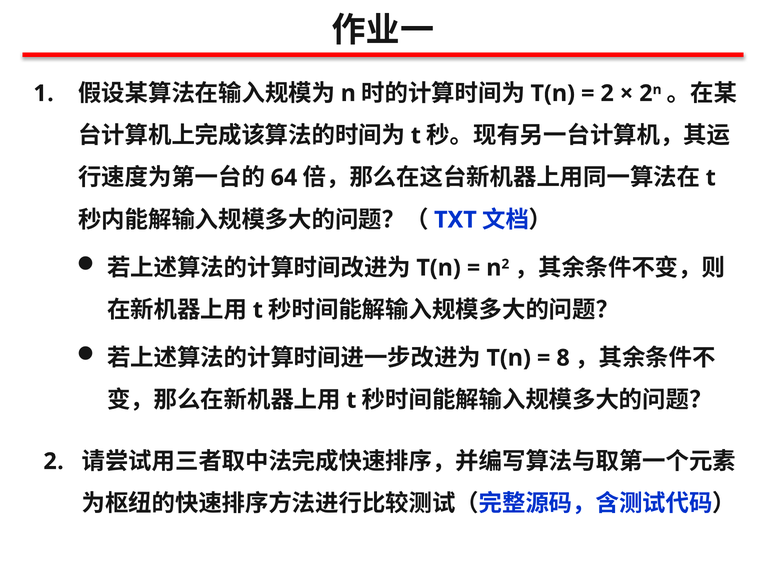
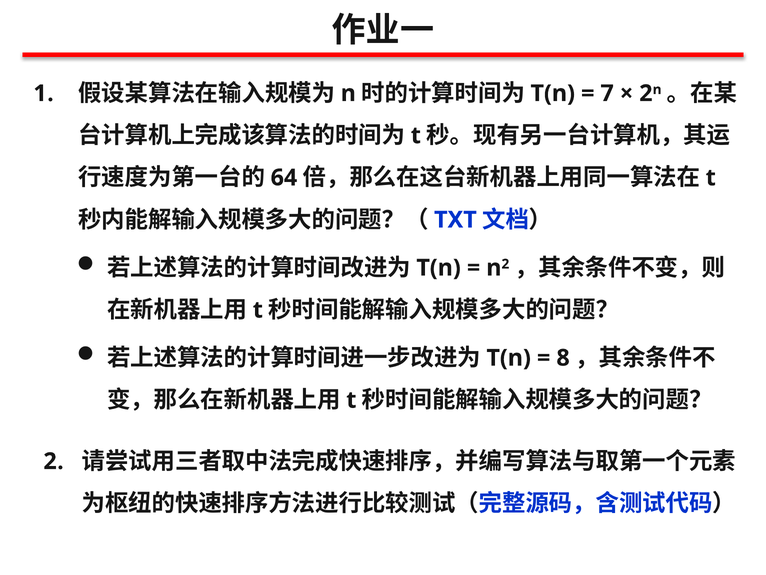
2 at (607, 93): 2 -> 7
